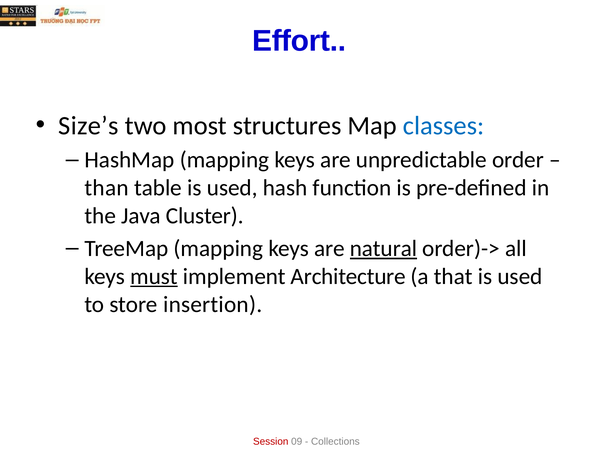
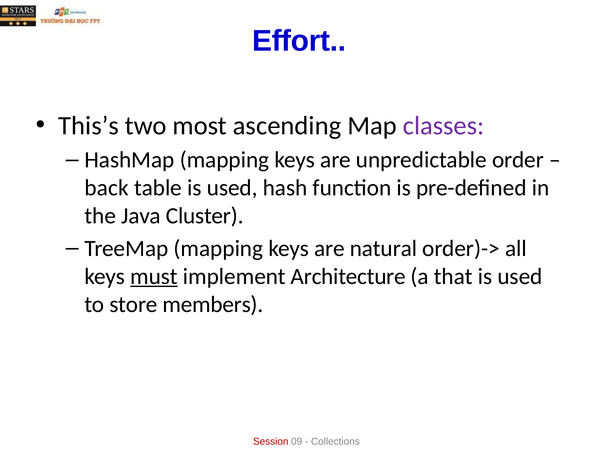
Size’s: Size’s -> This’s
structures: structures -> ascending
classes colour: blue -> purple
than: than -> back
natural underline: present -> none
insertion: insertion -> members
